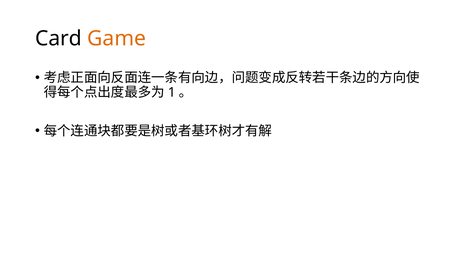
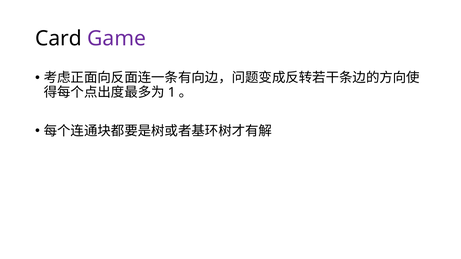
Game colour: orange -> purple
